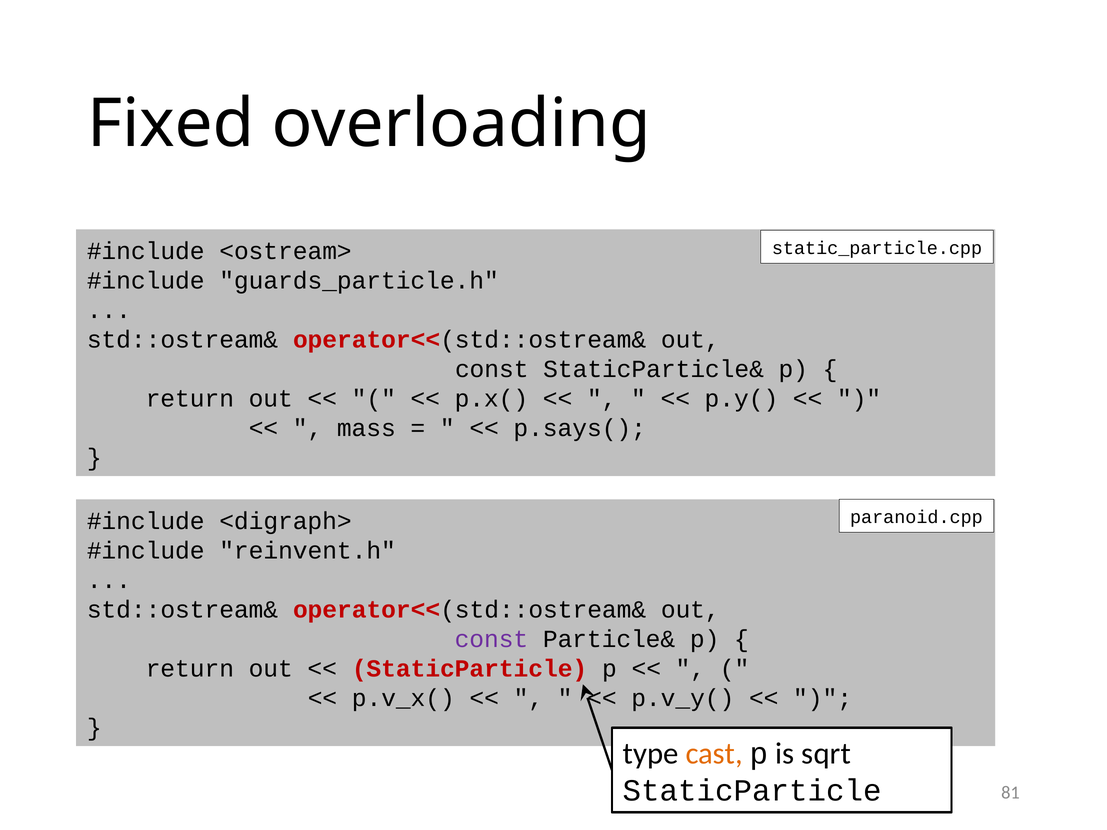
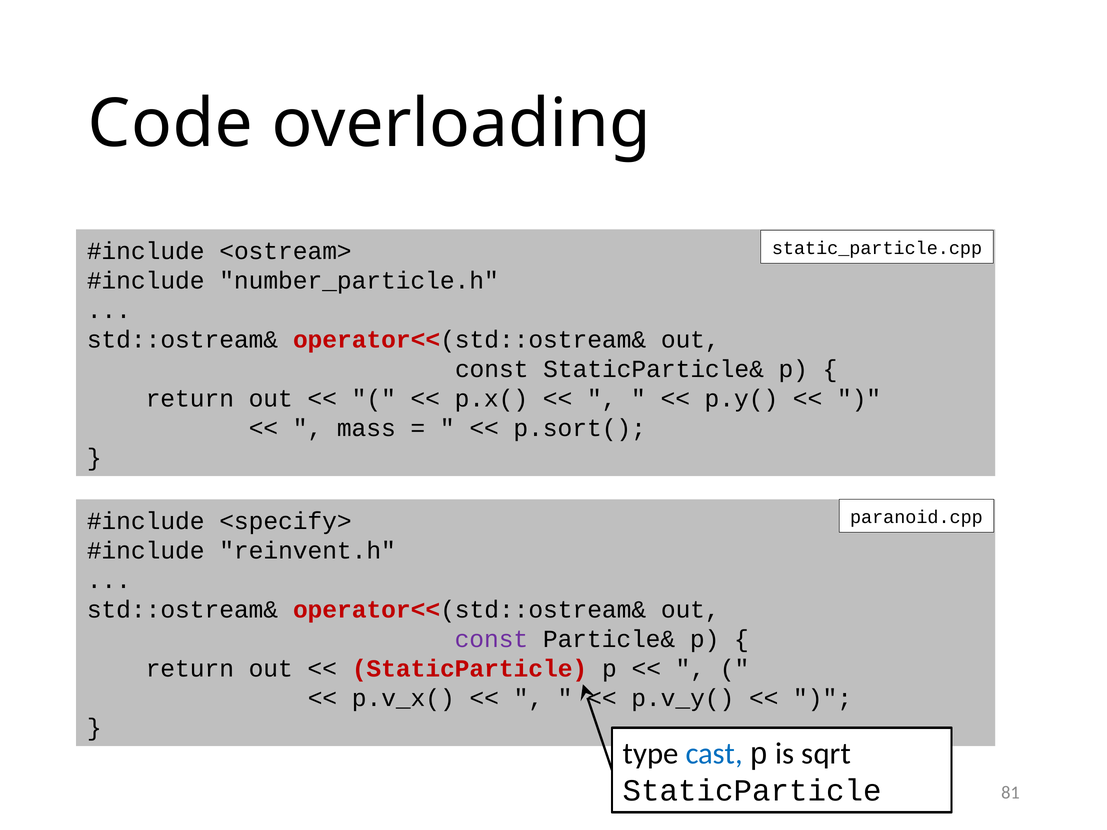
Fixed: Fixed -> Code
guards_particle.h: guards_particle.h -> number_particle.h
p.says(: p.says( -> p.sort(
<digraph>: <digraph> -> <specify>
cast colour: orange -> blue
